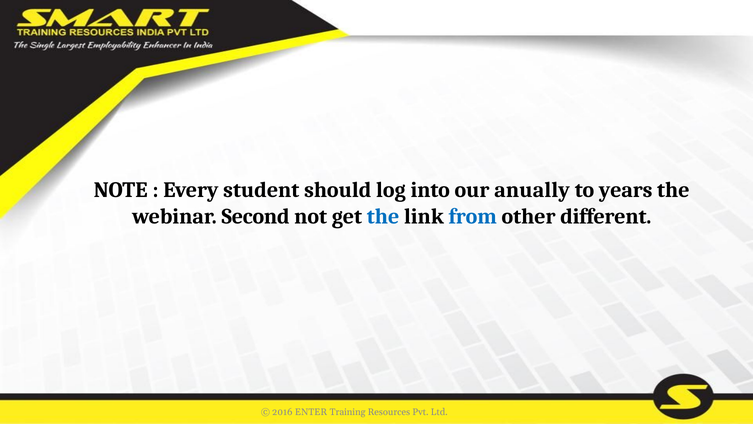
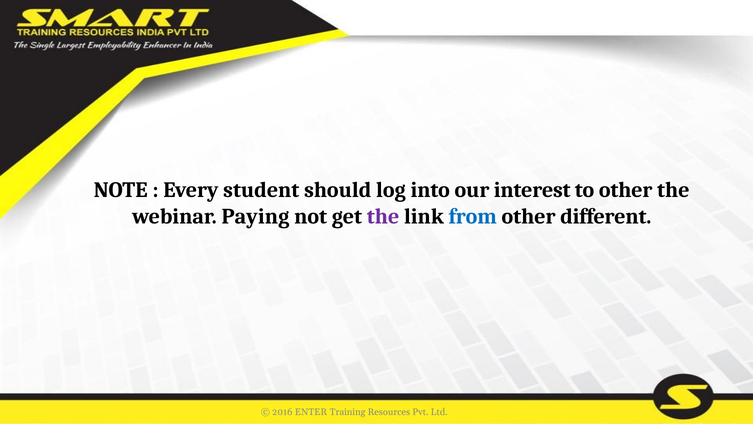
anually: anually -> interest
to years: years -> other
Second: Second -> Paying
the at (383, 216) colour: blue -> purple
